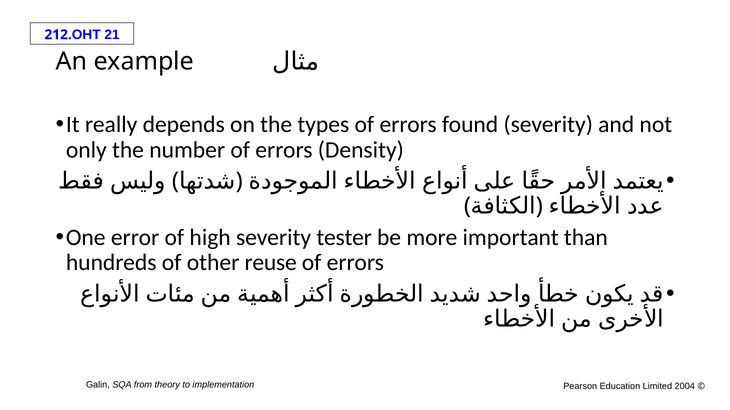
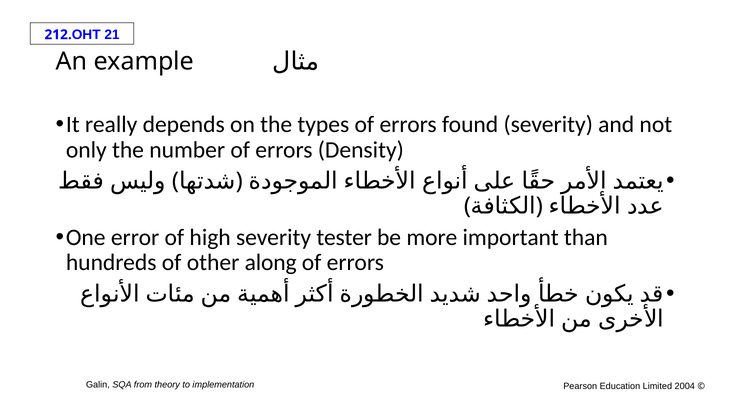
reuse: reuse -> along
